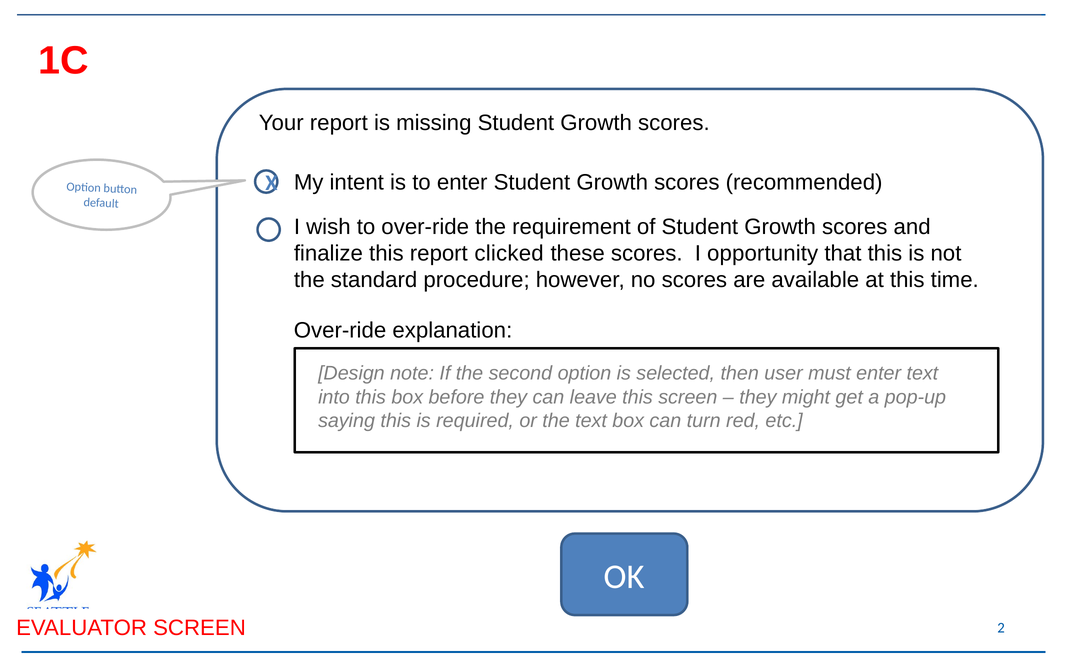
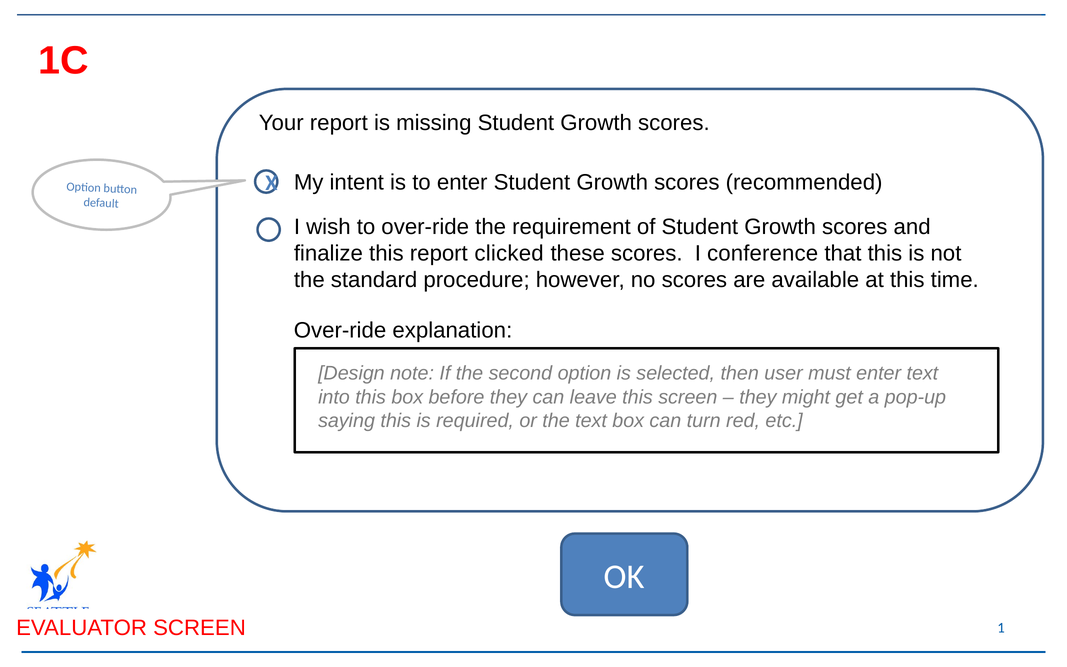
opportunity: opportunity -> conference
2: 2 -> 1
